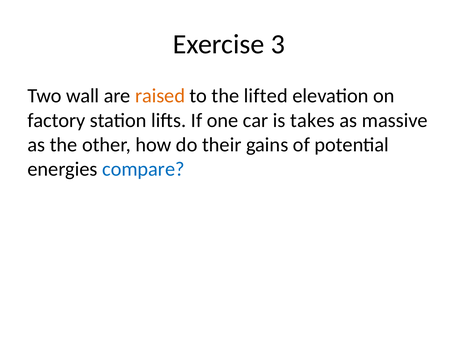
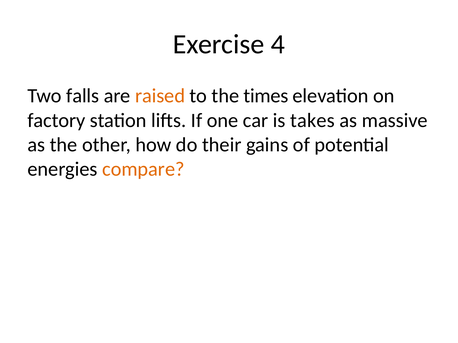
3: 3 -> 4
wall: wall -> falls
lifted: lifted -> times
compare colour: blue -> orange
